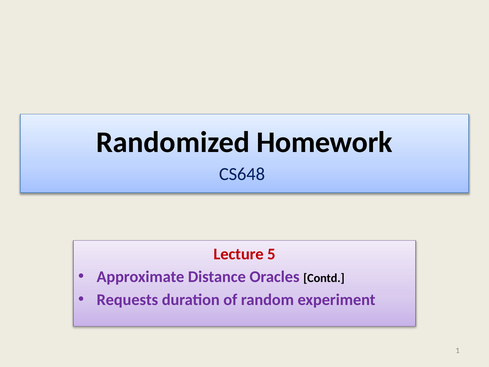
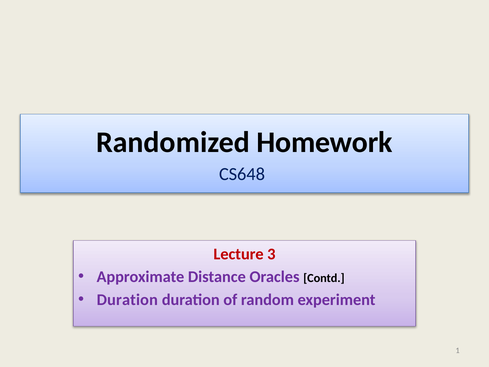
5: 5 -> 3
Requests at (127, 299): Requests -> Duration
